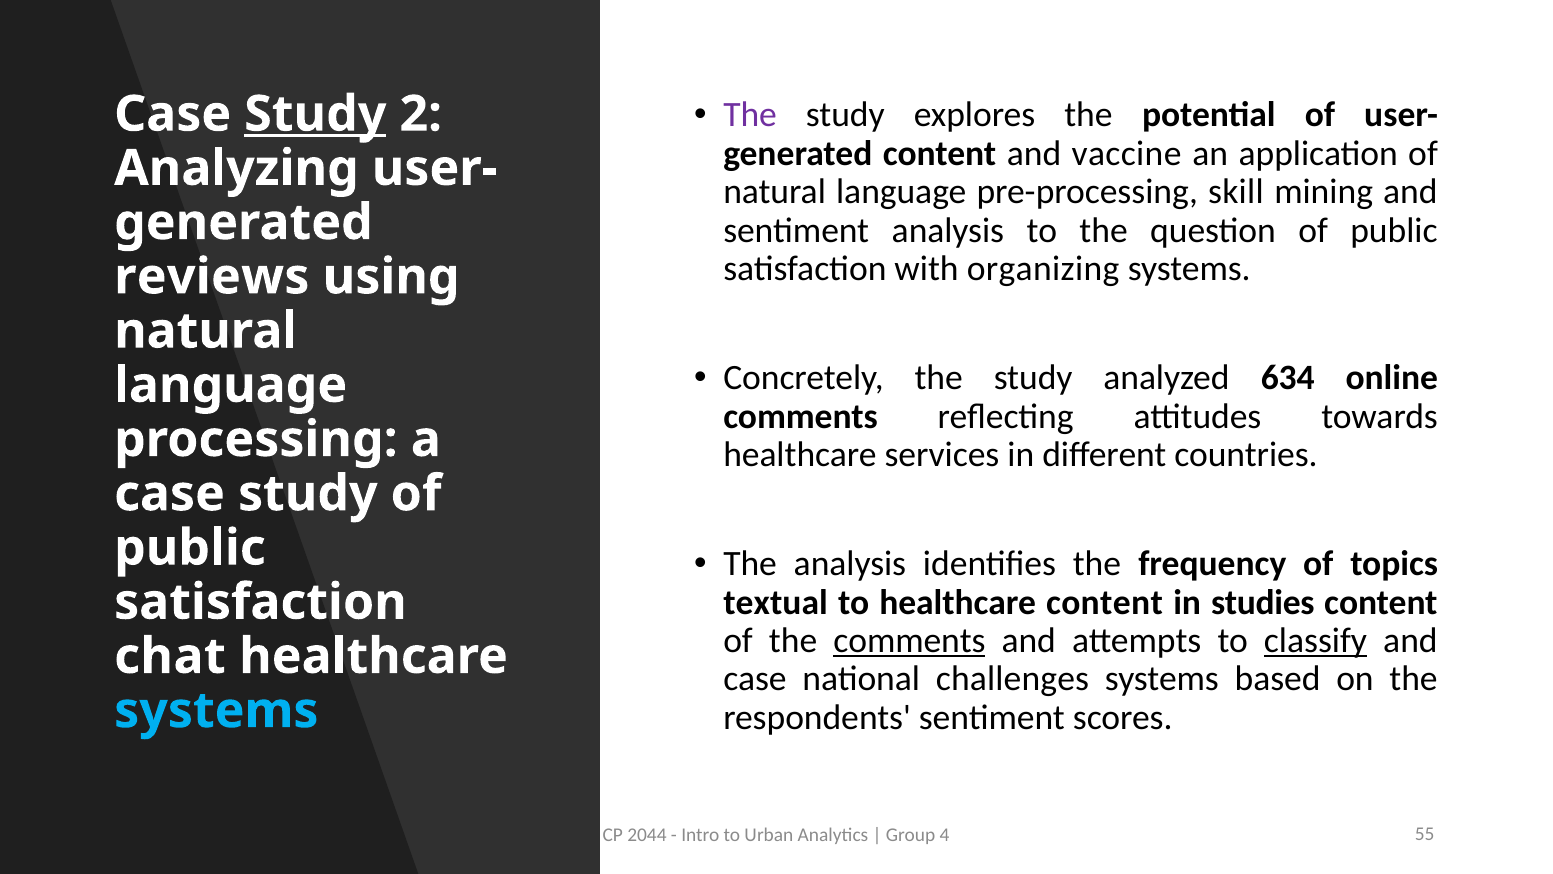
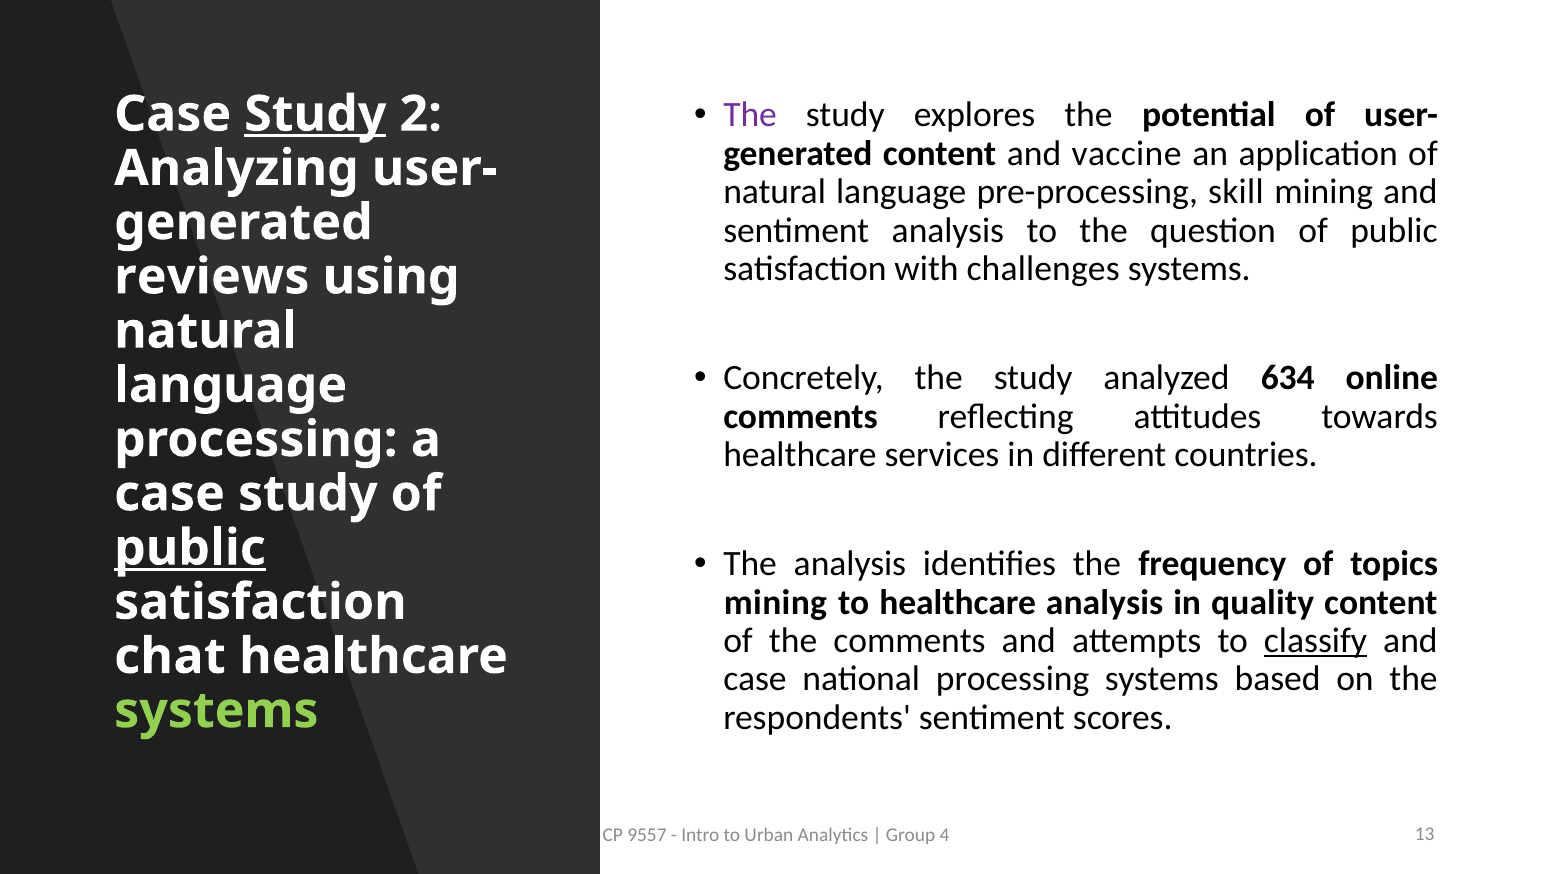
organizing: organizing -> challenges
public at (190, 548) underline: none -> present
textual at (776, 602): textual -> mining
healthcare content: content -> analysis
studies: studies -> quality
comments at (909, 640) underline: present -> none
national challenges: challenges -> processing
systems at (216, 710) colour: light blue -> light green
2044: 2044 -> 9557
55: 55 -> 13
